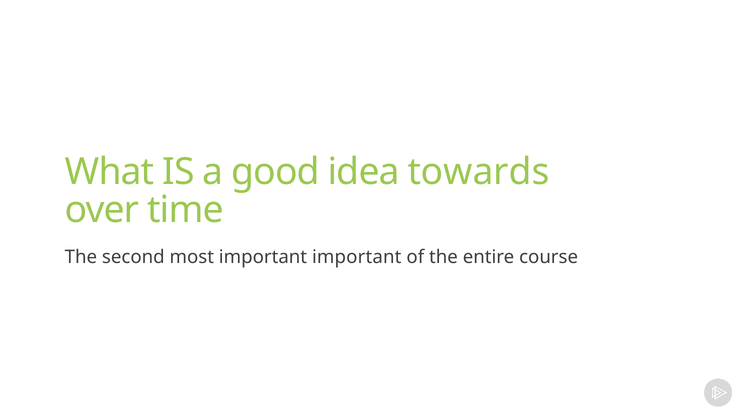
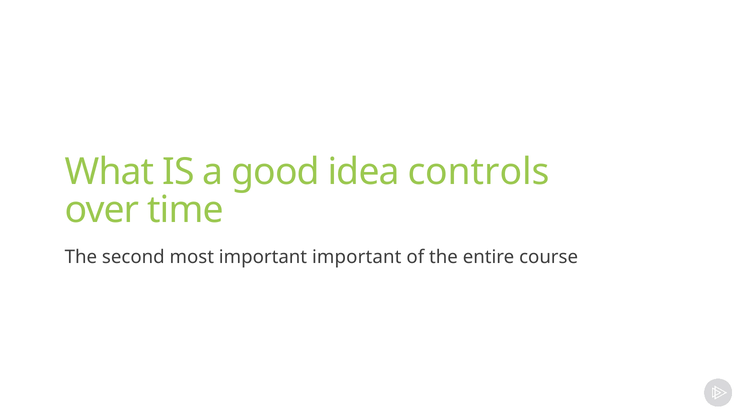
towards: towards -> controls
